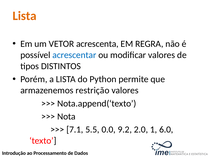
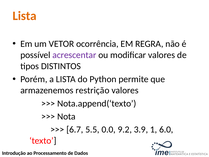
acrescenta: acrescenta -> ocorrência
acrescentar colour: blue -> purple
7.1: 7.1 -> 6.7
2.0: 2.0 -> 3.9
